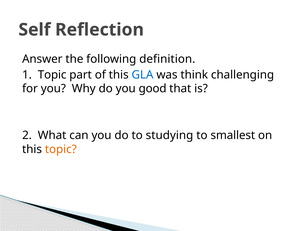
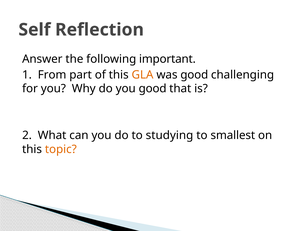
definition: definition -> important
1 Topic: Topic -> From
GLA colour: blue -> orange
was think: think -> good
